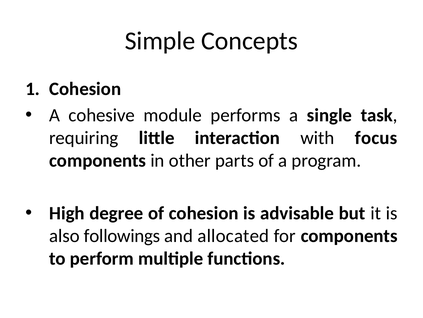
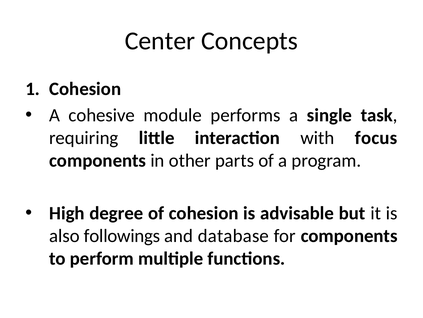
Simple: Simple -> Center
allocated: allocated -> database
